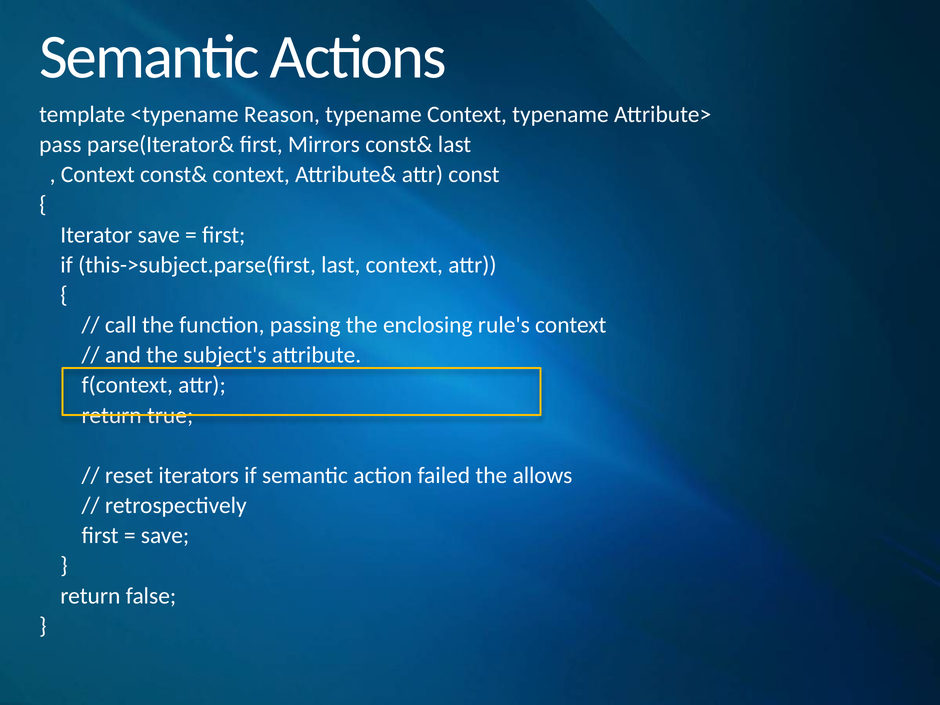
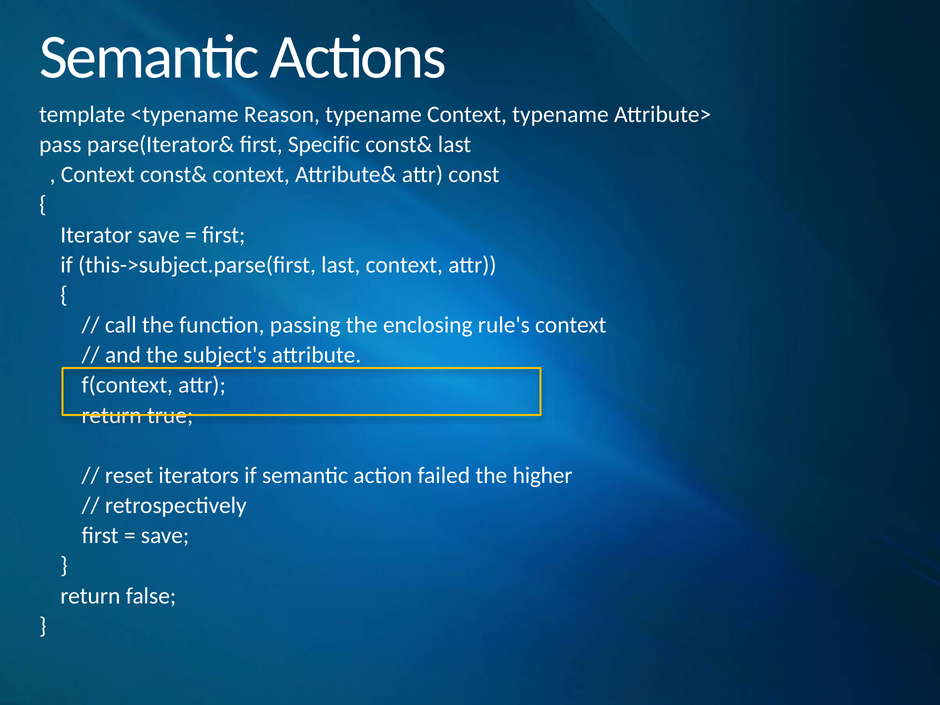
Mirrors: Mirrors -> Specific
allows: allows -> higher
